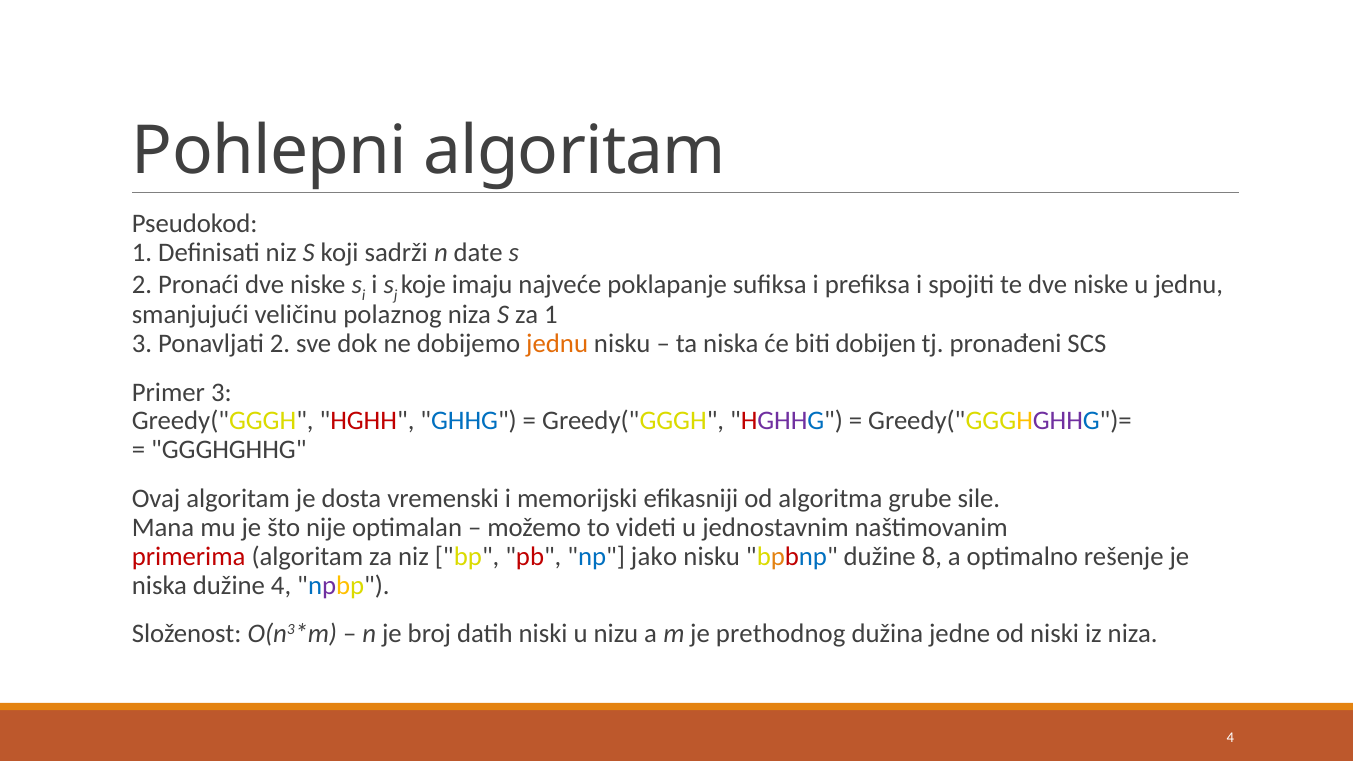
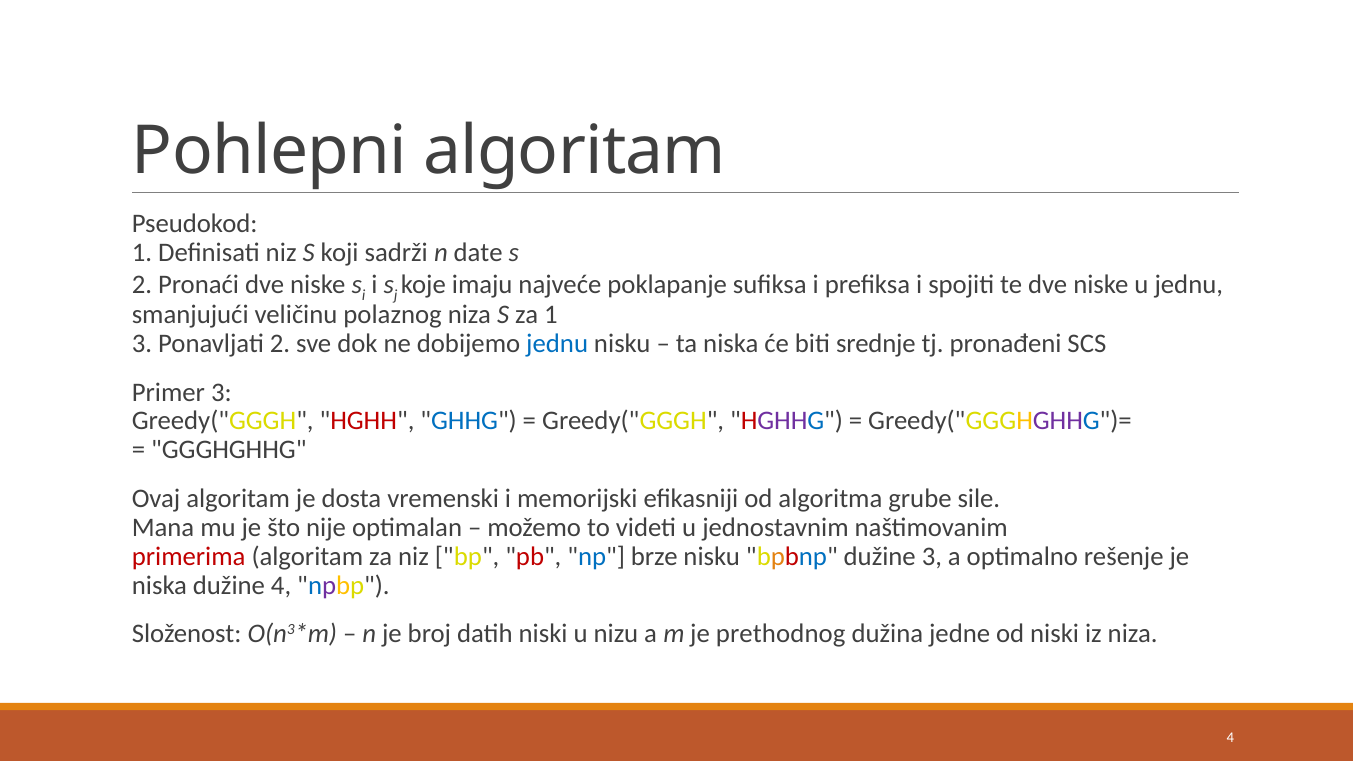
jednu at (557, 344) colour: orange -> blue
dobijen: dobijen -> srednje
jako: jako -> brze
dužine 8: 8 -> 3
